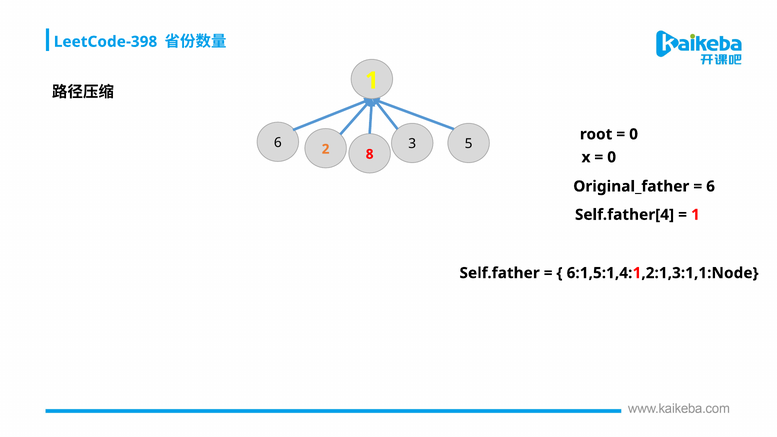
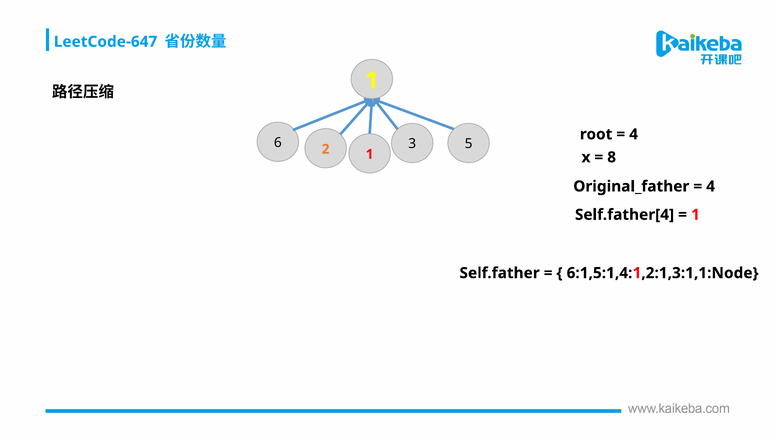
LeetCode-398: LeetCode-398 -> LeetCode-647
0 at (634, 134): 0 -> 4
2 8: 8 -> 1
0 at (612, 157): 0 -> 8
6 at (711, 186): 6 -> 4
